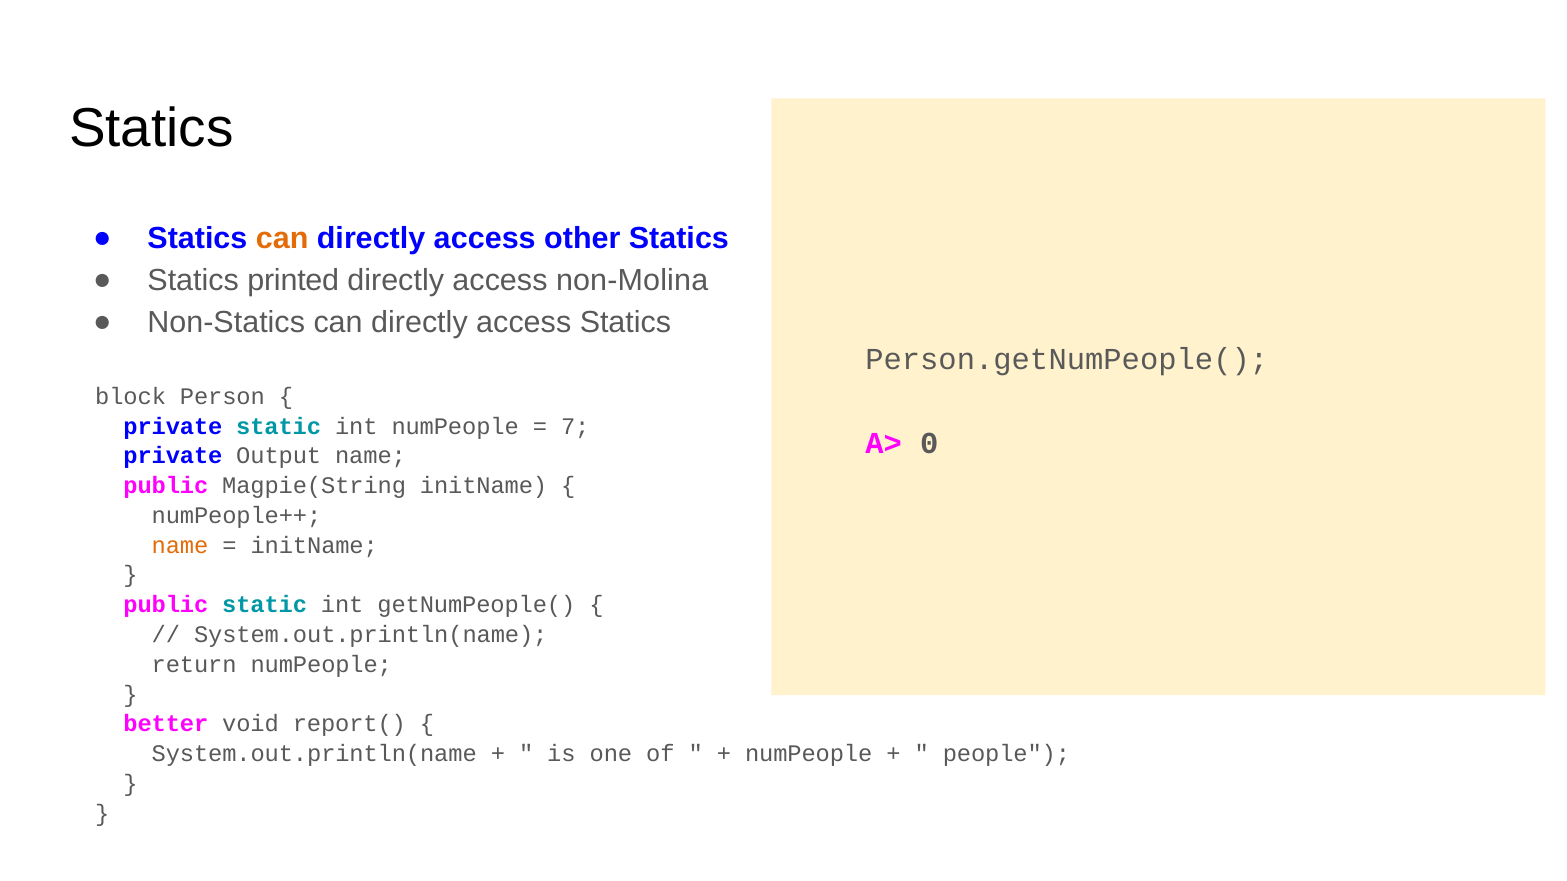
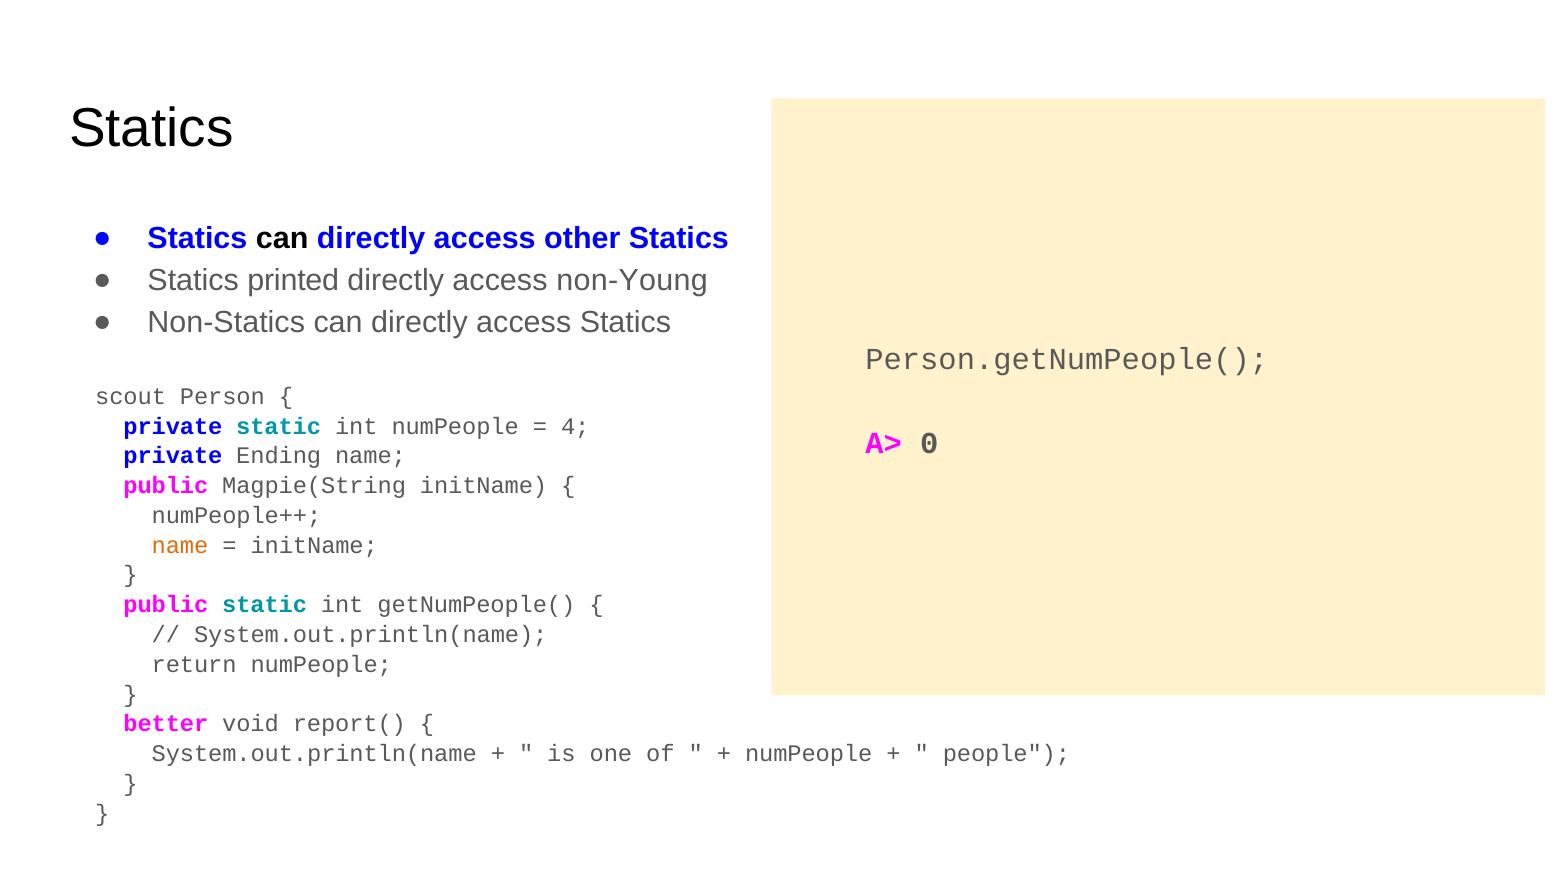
can at (282, 239) colour: orange -> black
non-Molina: non-Molina -> non-Young
block: block -> scout
7: 7 -> 4
Output: Output -> Ending
